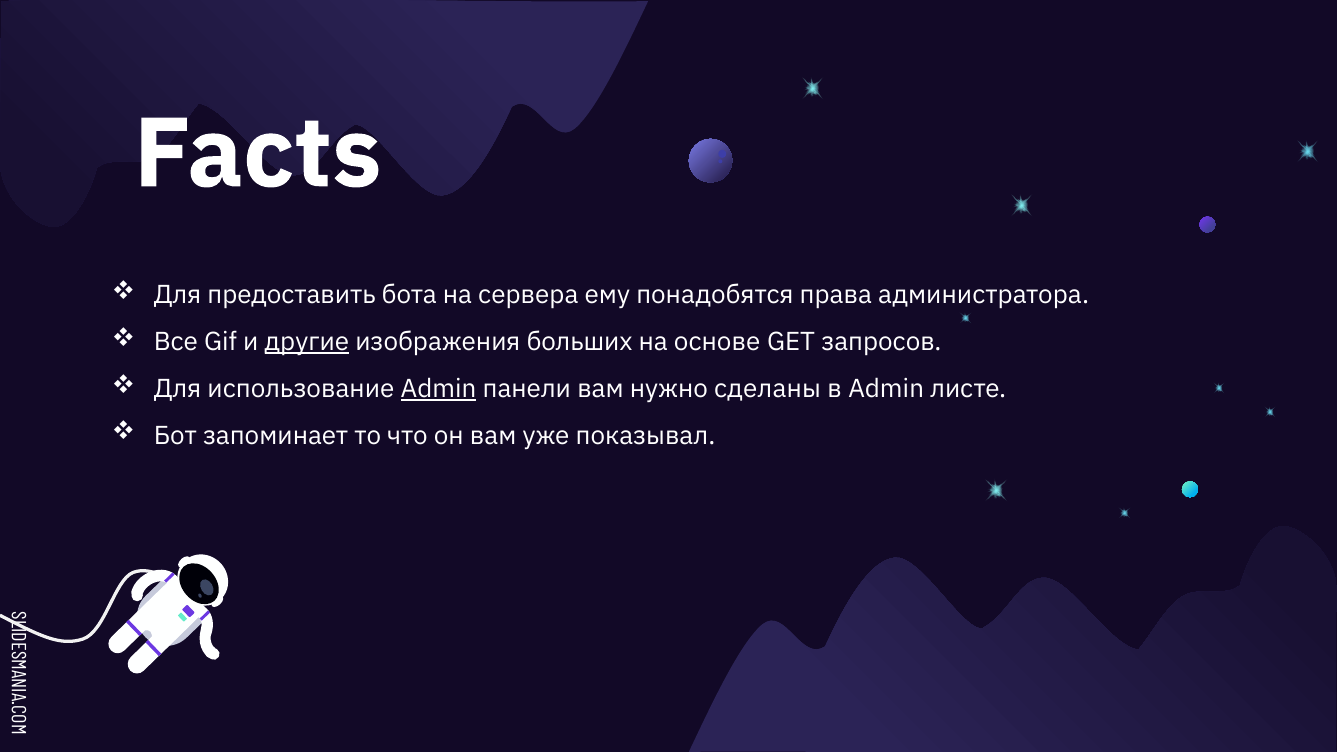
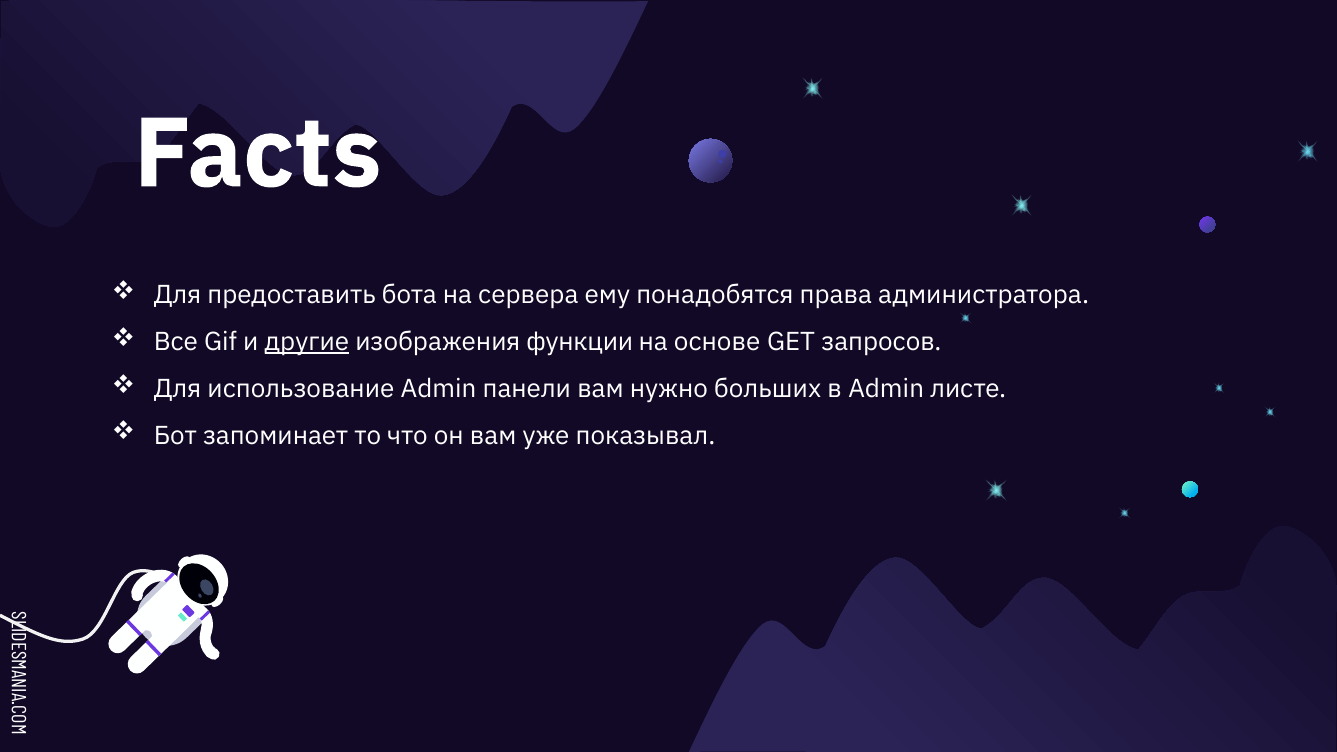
больших: больших -> функции
Admin at (439, 389) underline: present -> none
сделаны: сделаны -> больших
